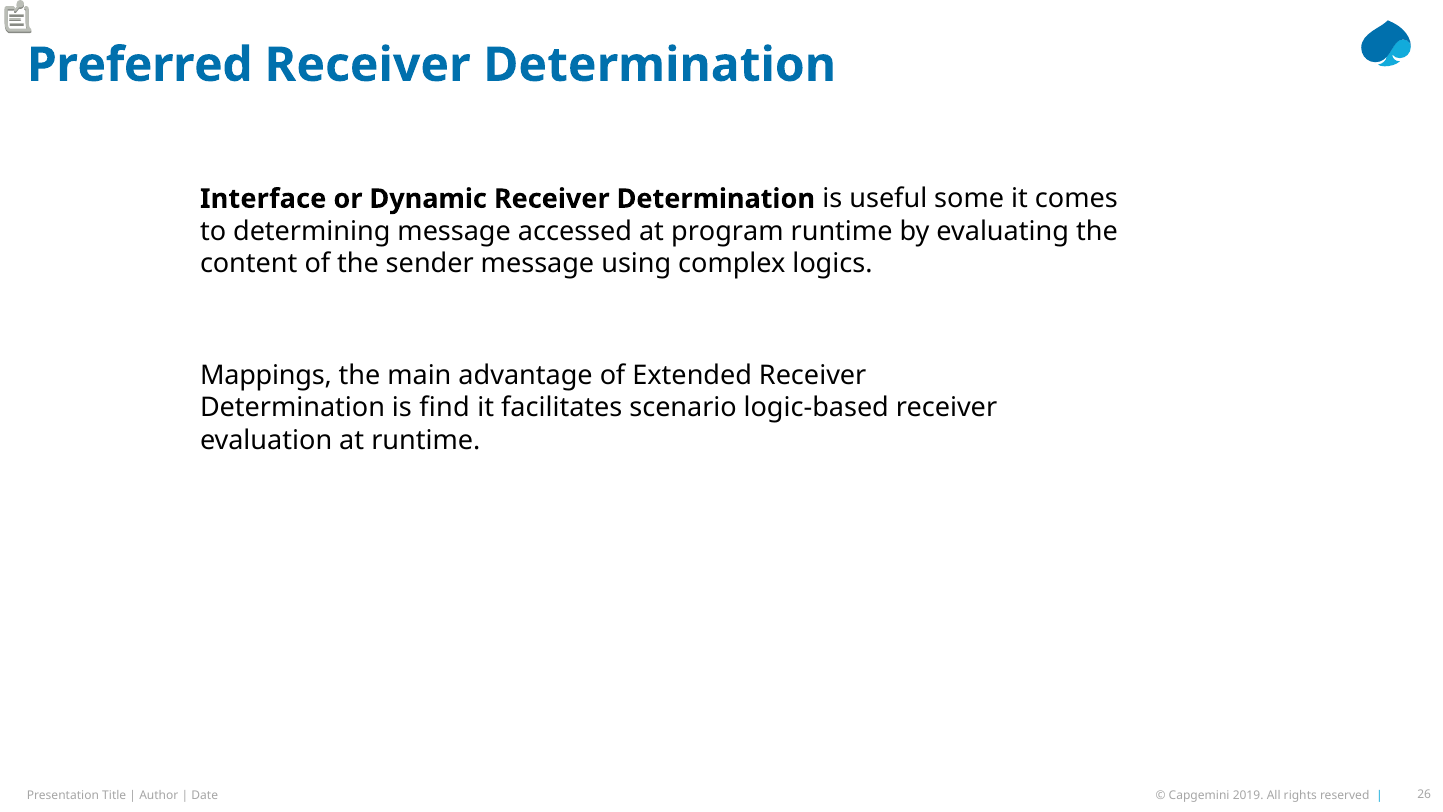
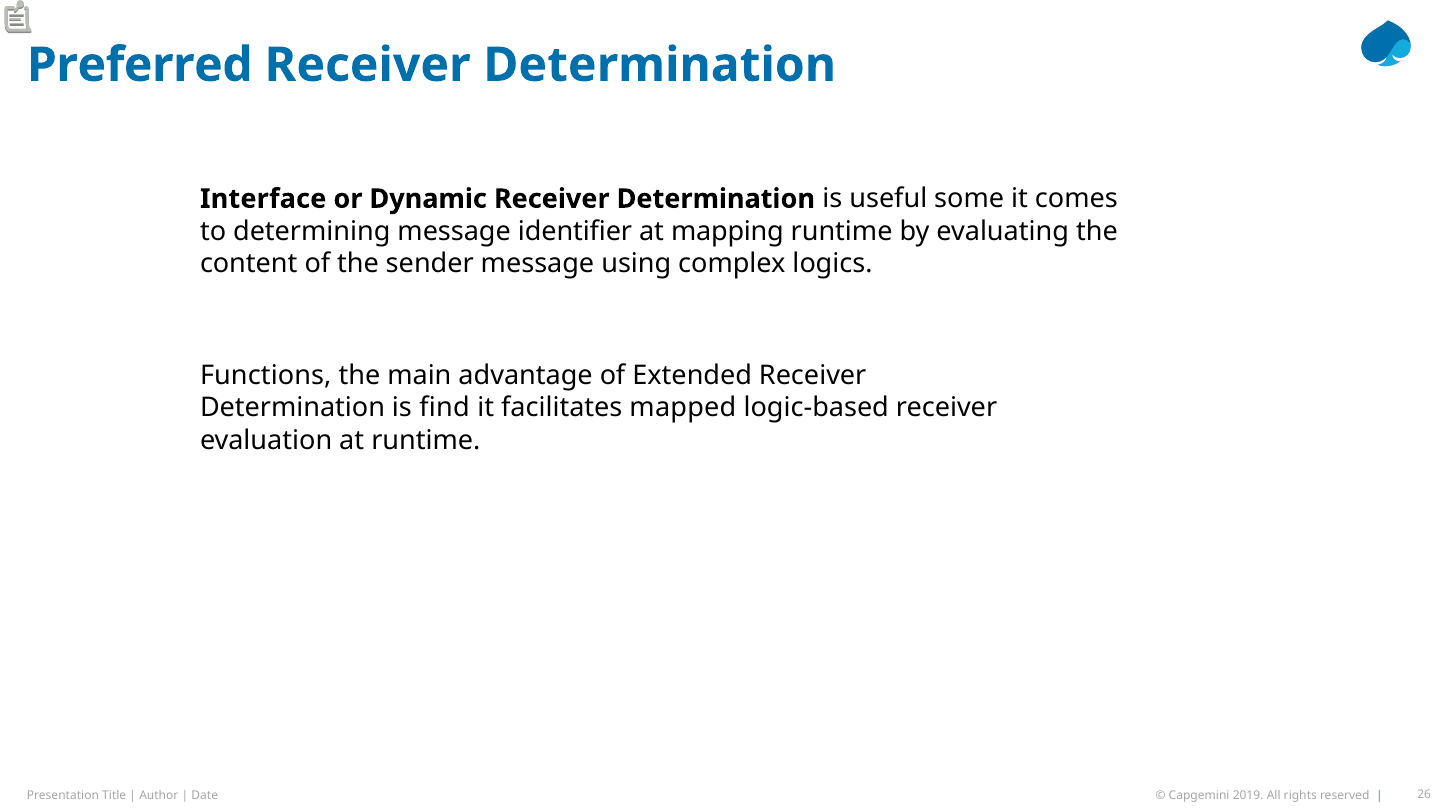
accessed: accessed -> identifier
program: program -> mapping
Mappings: Mappings -> Functions
scenario: scenario -> mapped
